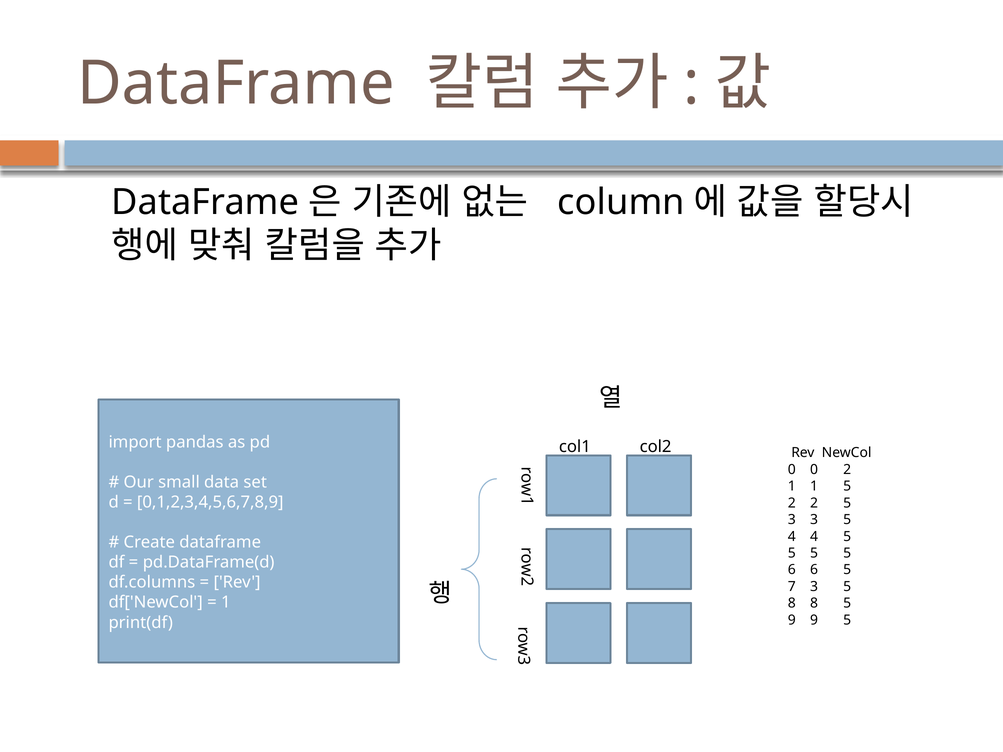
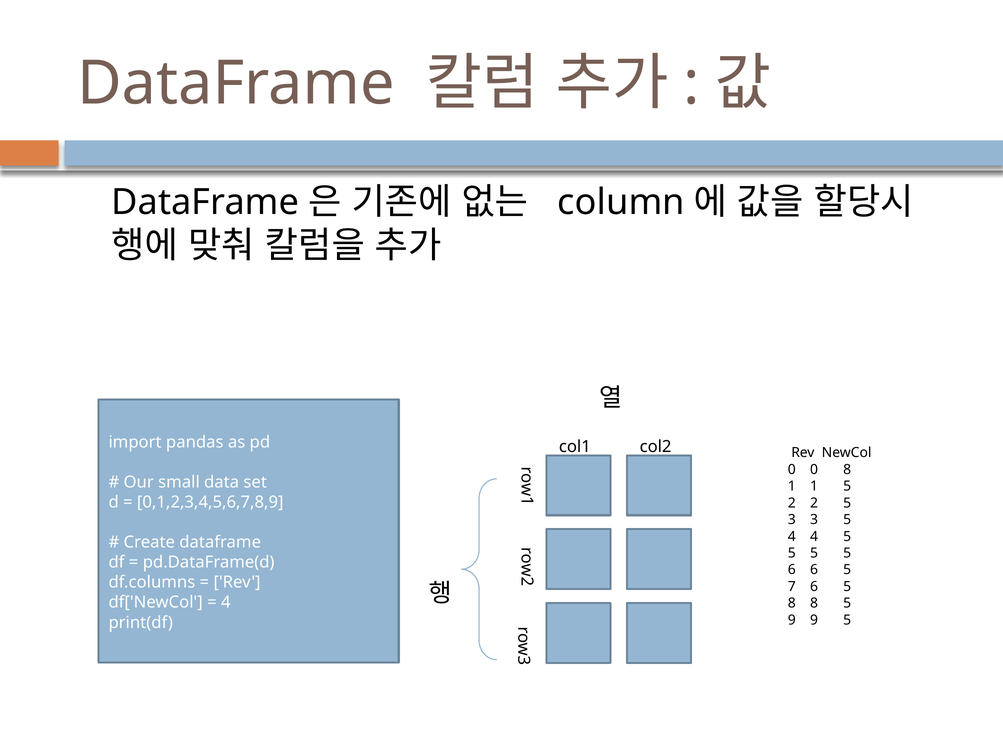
0 2: 2 -> 8
7 3: 3 -> 6
1 at (226, 603): 1 -> 4
